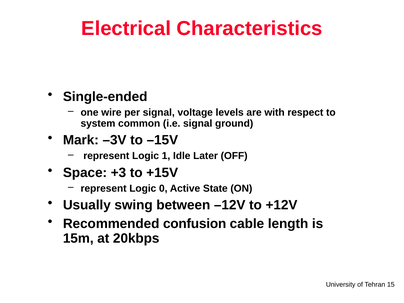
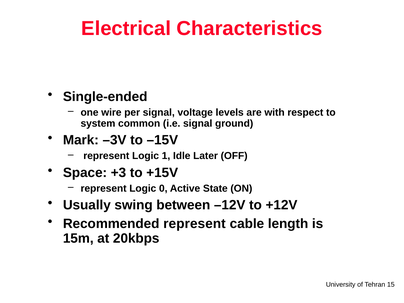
Recommended confusion: confusion -> represent
